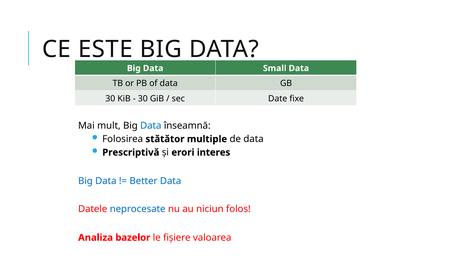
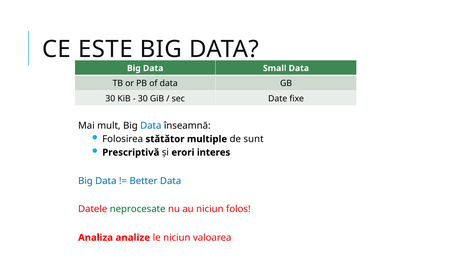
de data: data -> sunt
neprocesate colour: blue -> green
bazelor: bazelor -> analize
le fișiere: fișiere -> niciun
